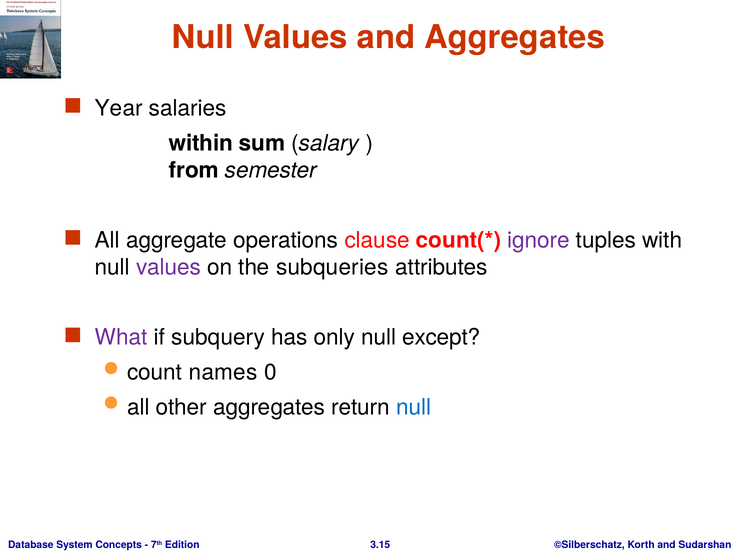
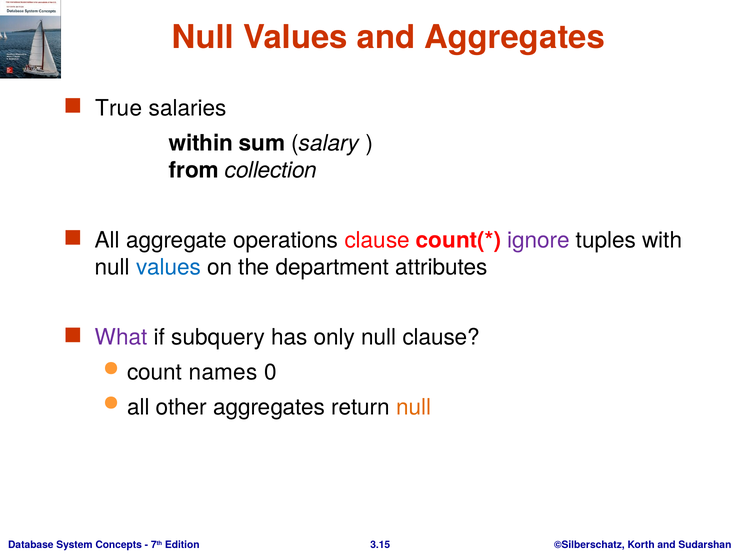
Year: Year -> True
semester: semester -> collection
values at (169, 267) colour: purple -> blue
subqueries: subqueries -> department
null except: except -> clause
null at (414, 407) colour: blue -> orange
